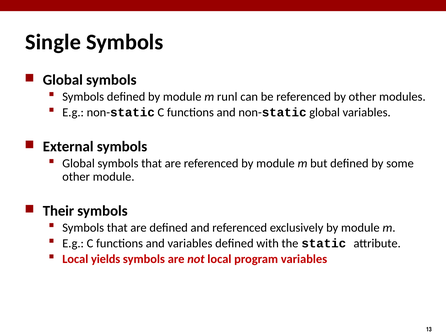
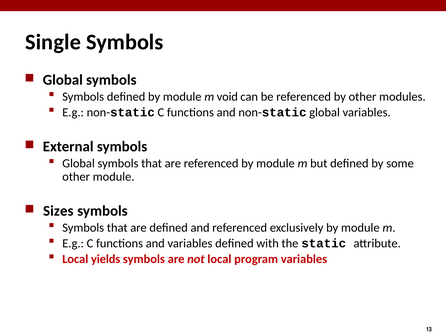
runl: runl -> void
Their: Their -> Sizes
